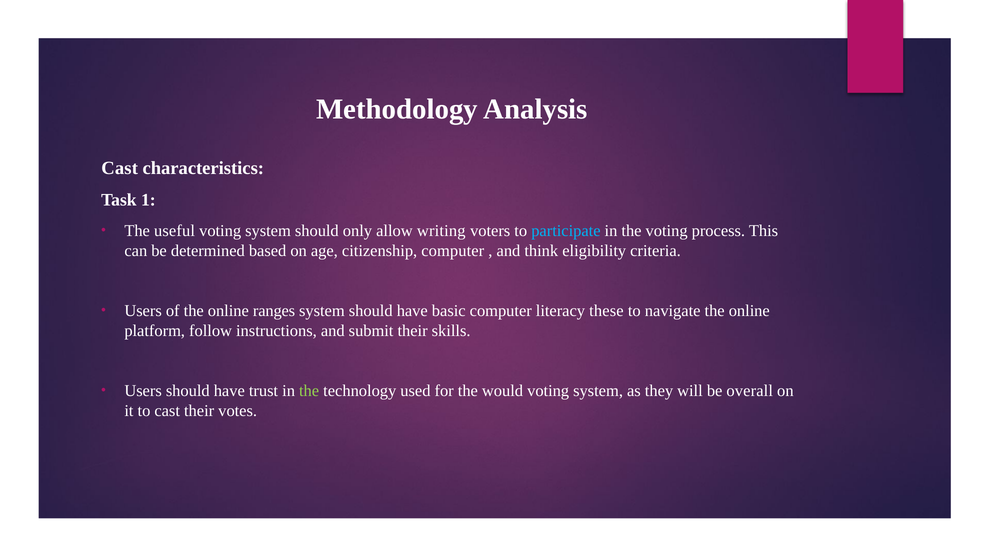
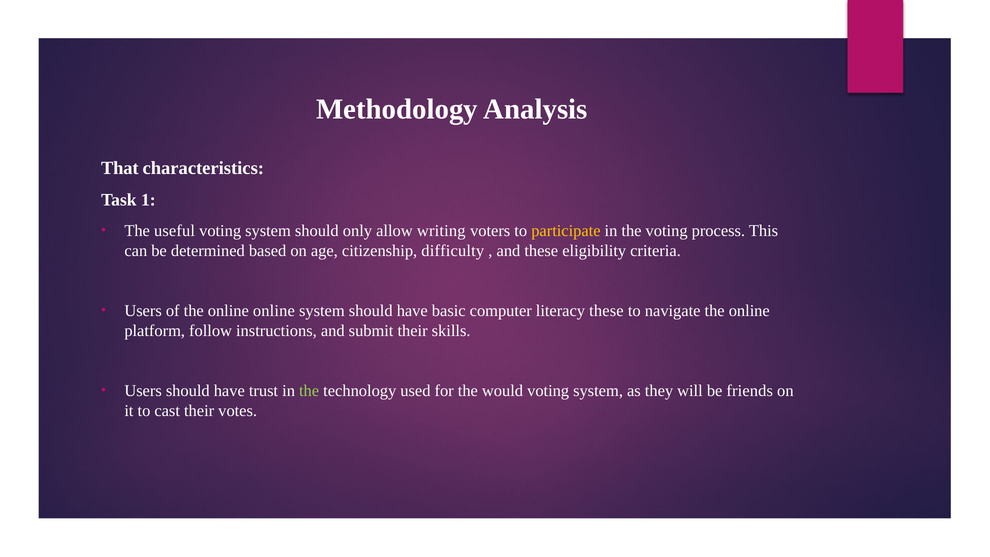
Cast at (120, 168): Cast -> That
participate colour: light blue -> yellow
citizenship computer: computer -> difficulty
and think: think -> these
online ranges: ranges -> online
overall: overall -> friends
